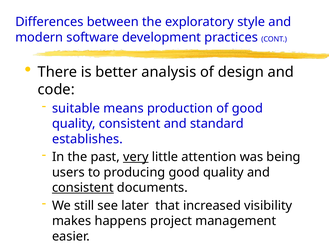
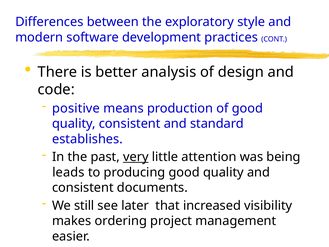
suitable: suitable -> positive
users: users -> leads
consistent at (83, 187) underline: present -> none
happens: happens -> ordering
